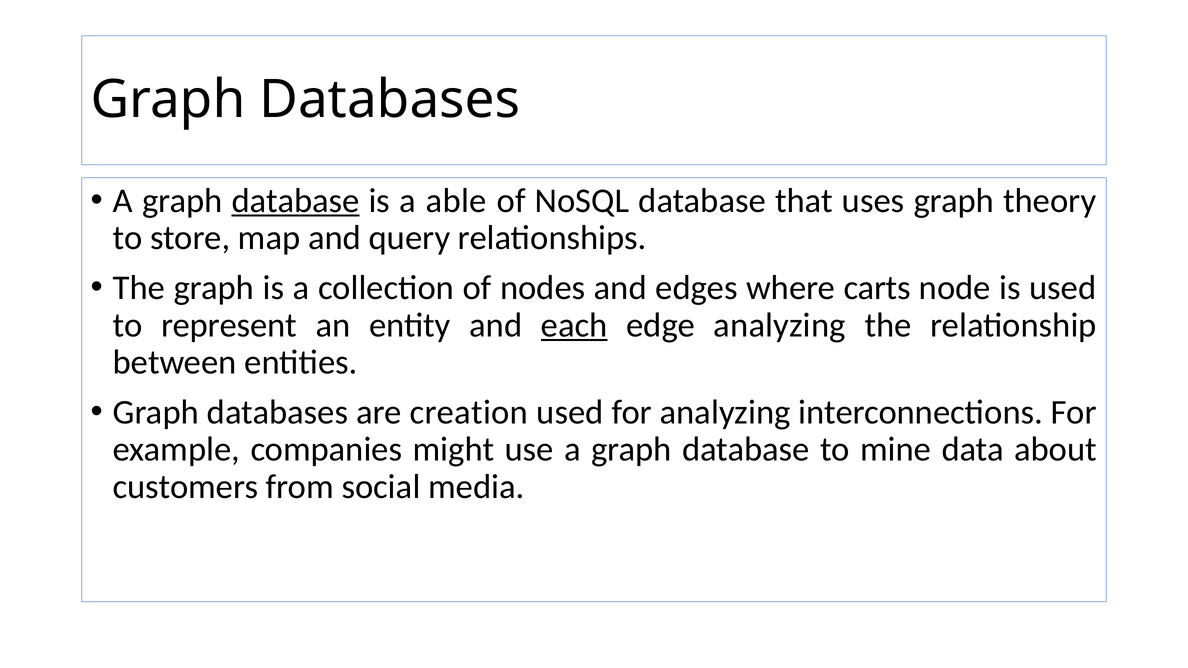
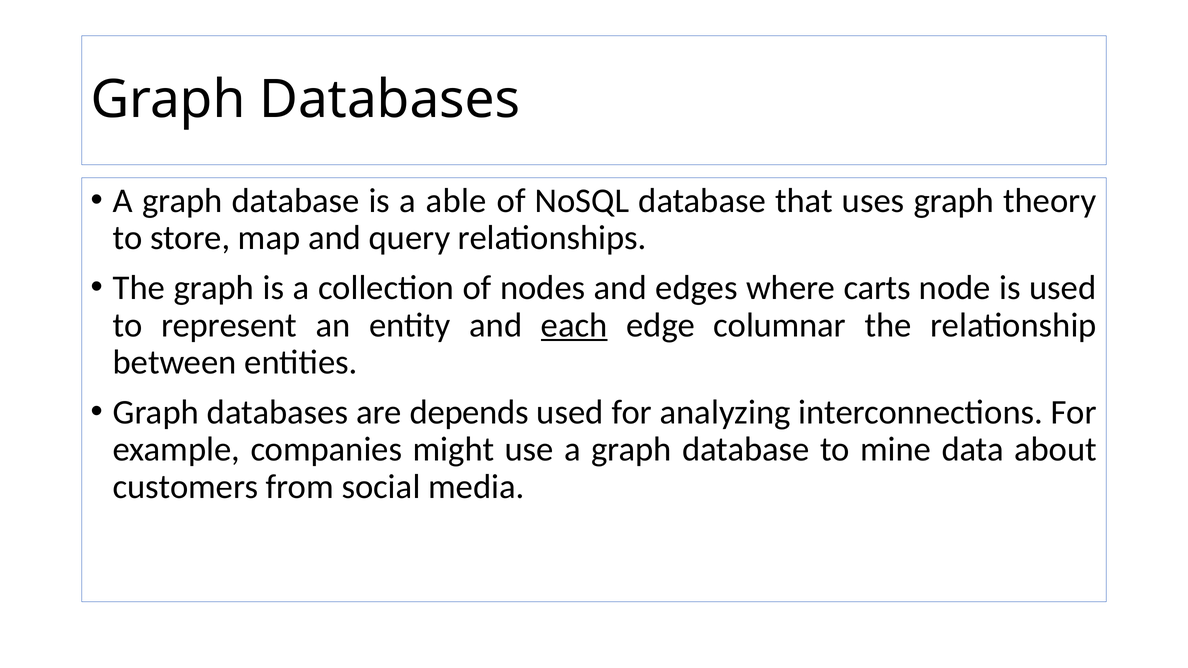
database at (296, 201) underline: present -> none
edge analyzing: analyzing -> columnar
creation: creation -> depends
